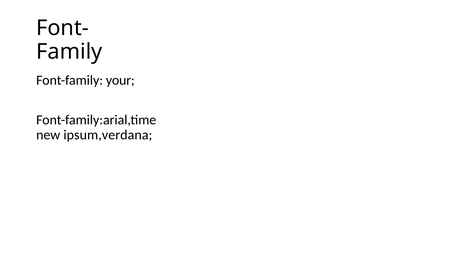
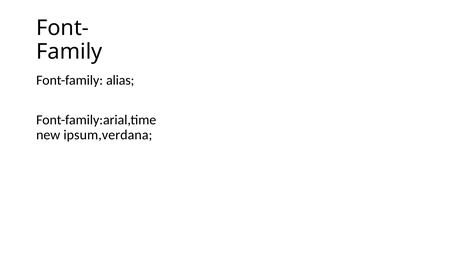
your: your -> alias
